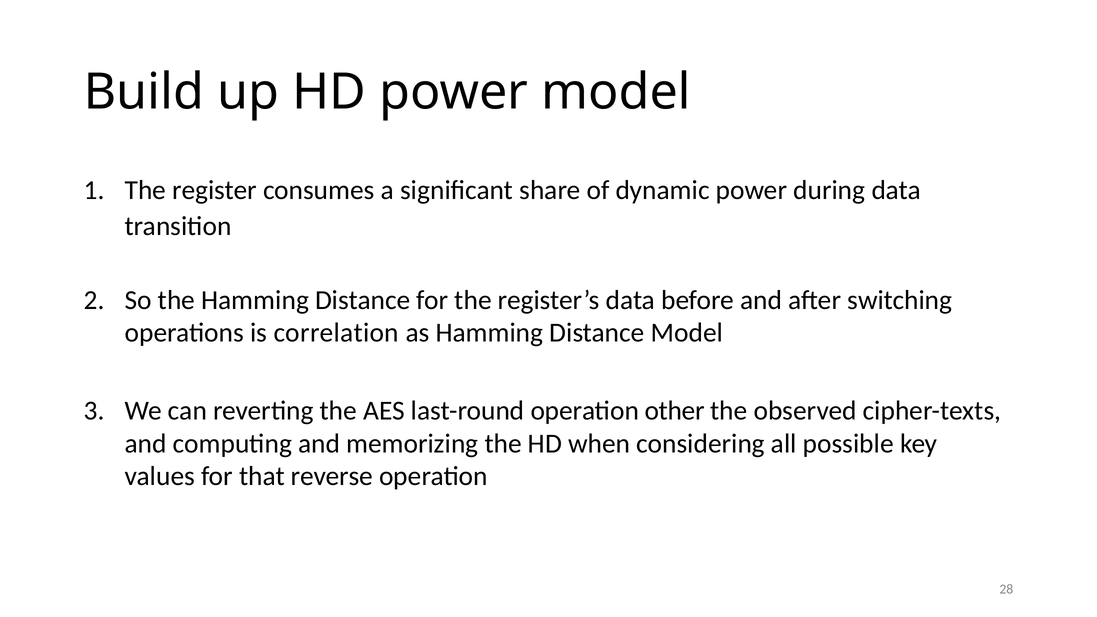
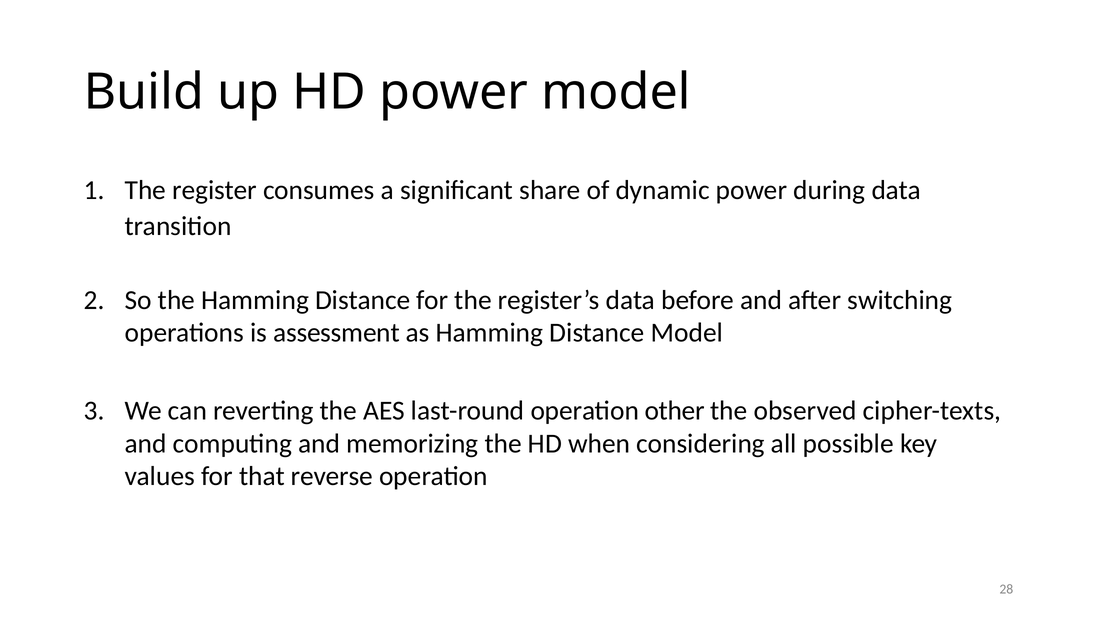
correlation: correlation -> assessment
